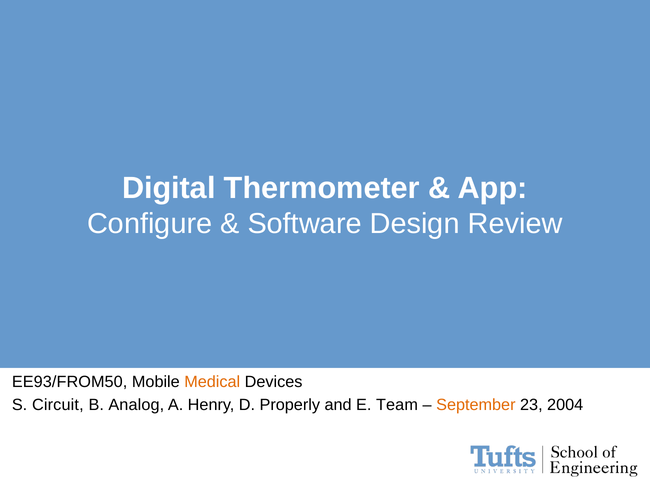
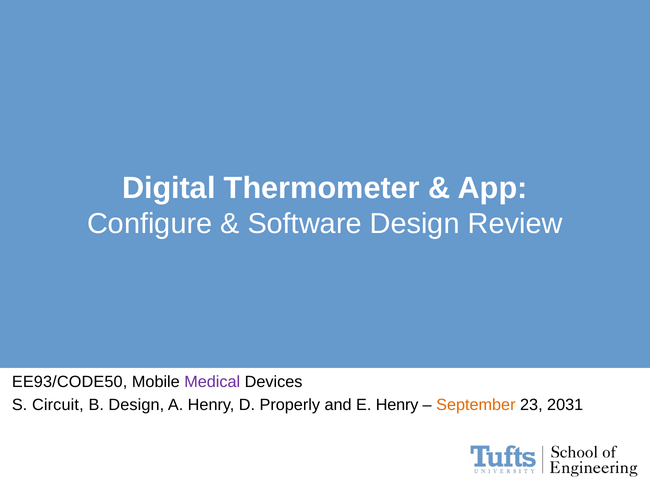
EE93/FROM50: EE93/FROM50 -> EE93/CODE50
Medical colour: orange -> purple
B Analog: Analog -> Design
E Team: Team -> Henry
2004: 2004 -> 2031
